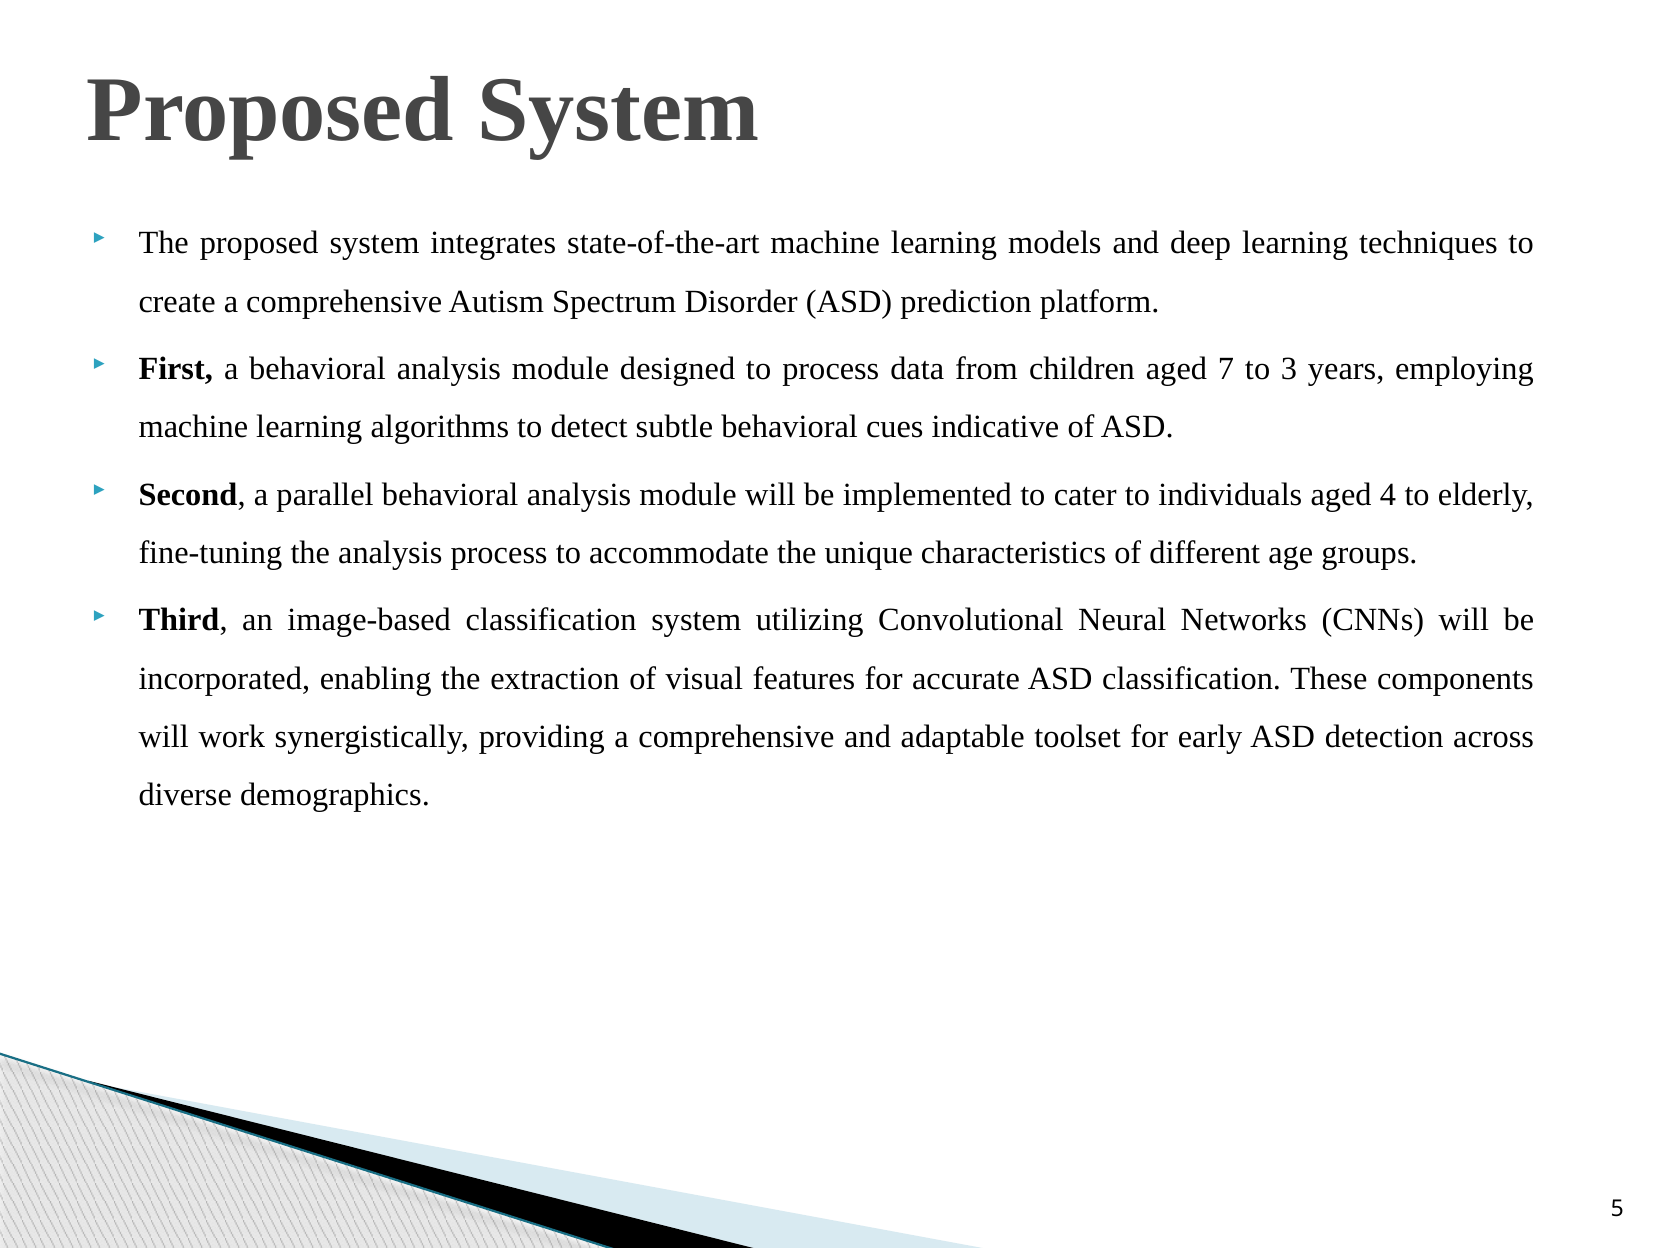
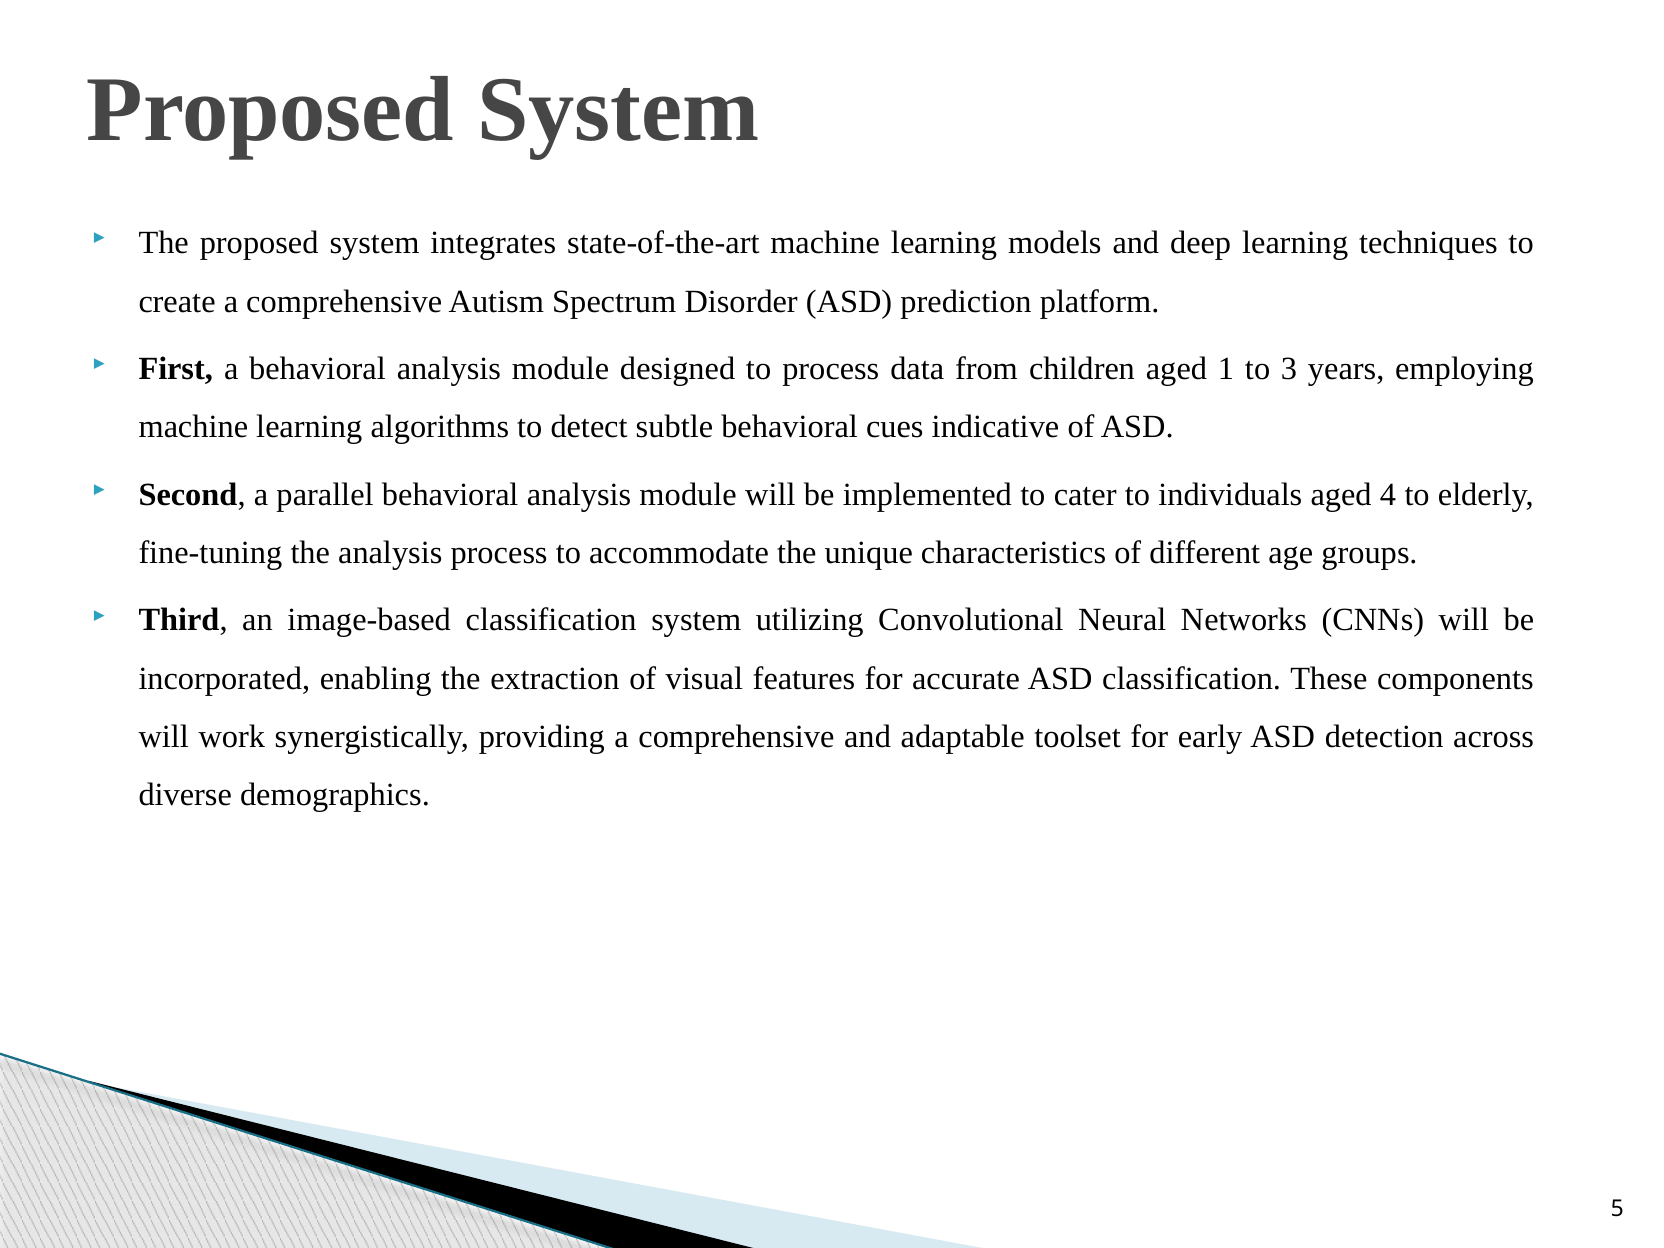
7: 7 -> 1
